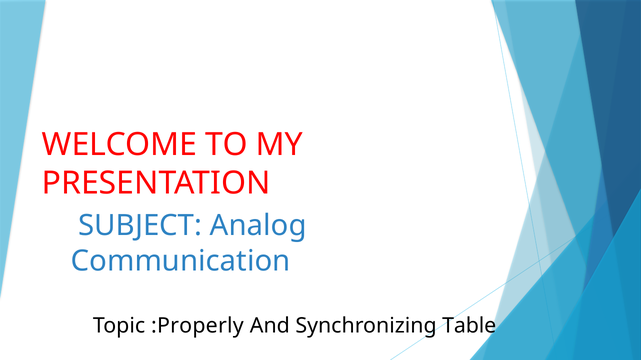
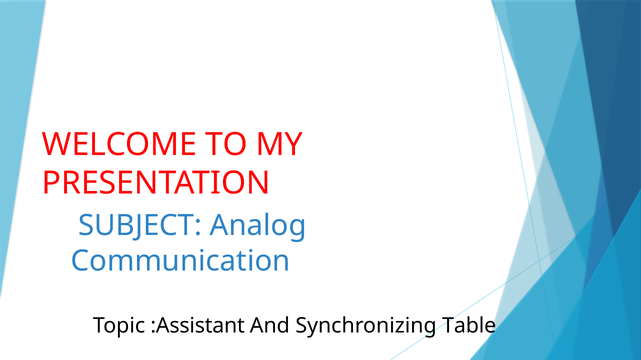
:Properly: :Properly -> :Assistant
